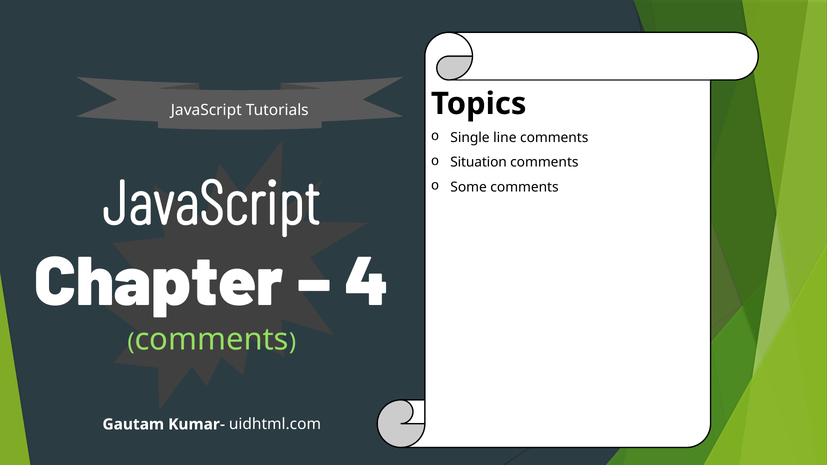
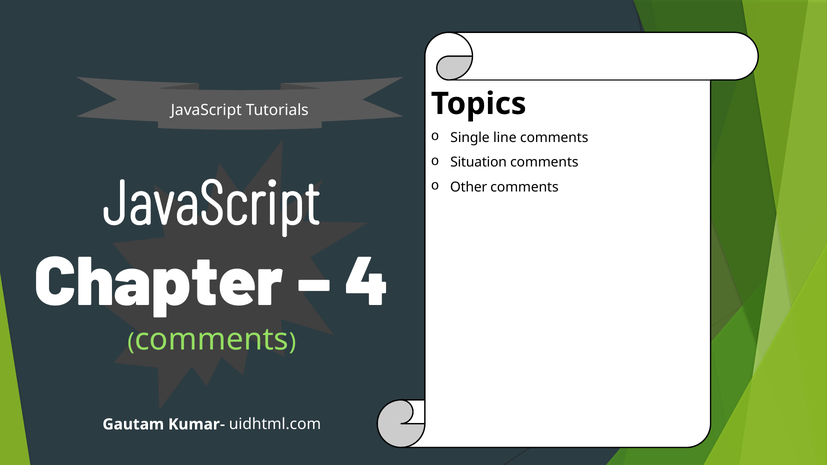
Some: Some -> Other
